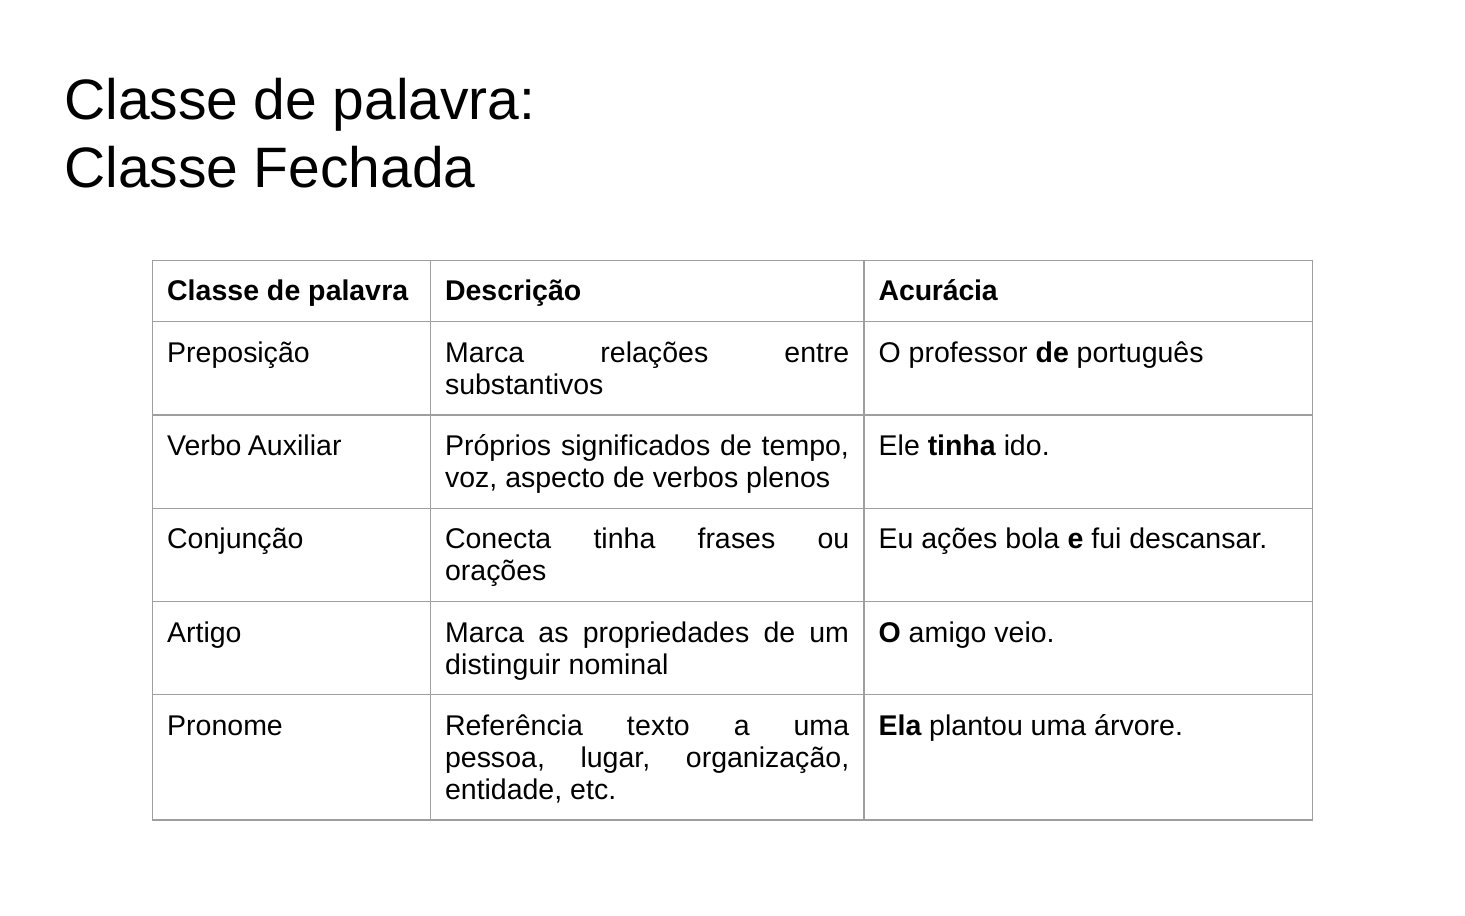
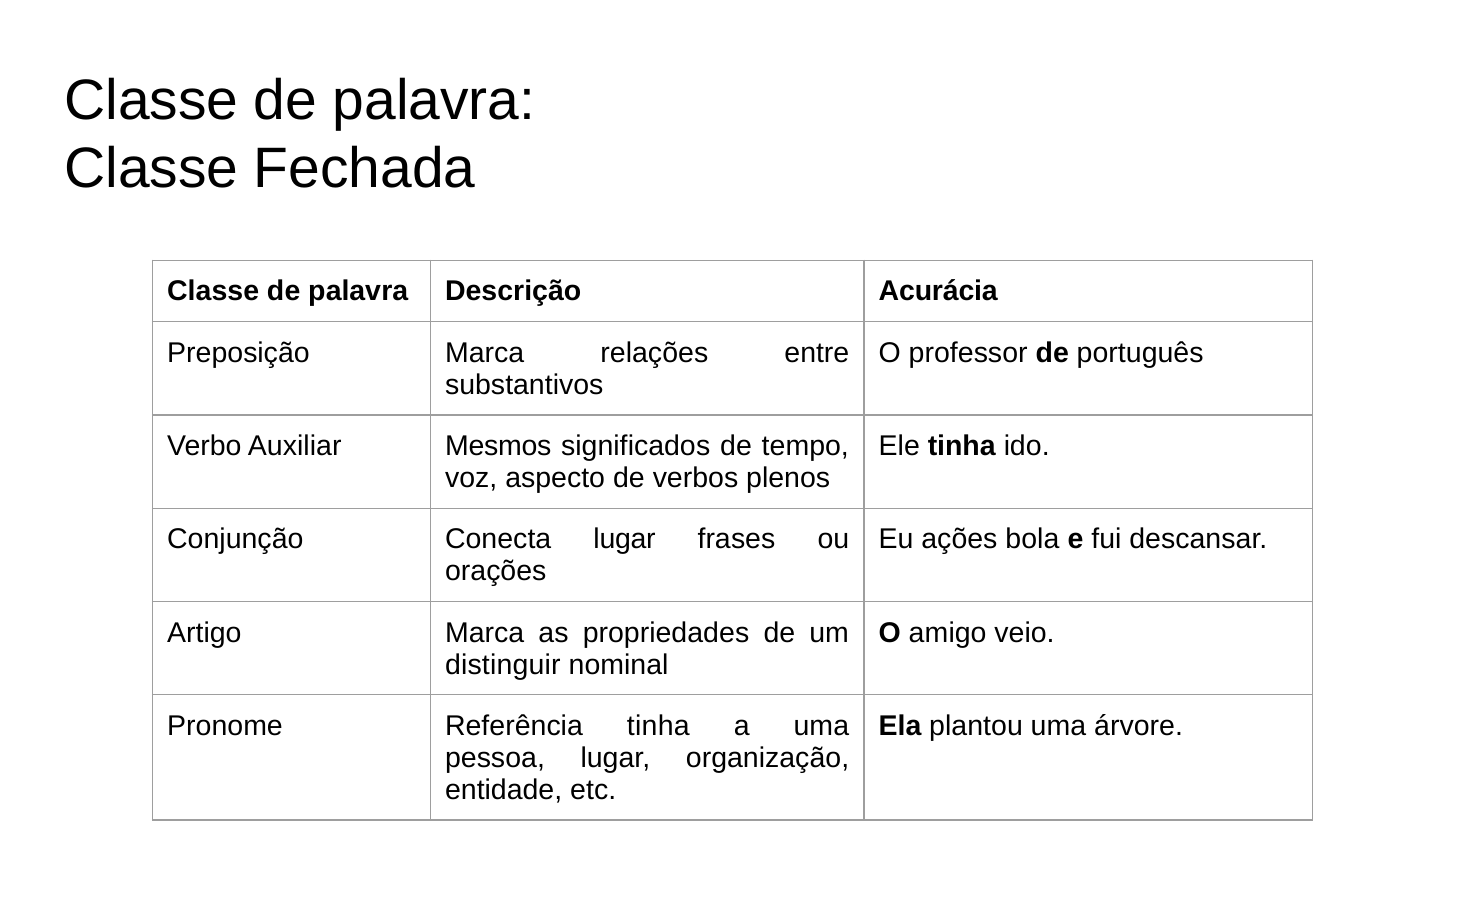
Próprios: Próprios -> Mesmos
Conecta tinha: tinha -> lugar
Referência texto: texto -> tinha
